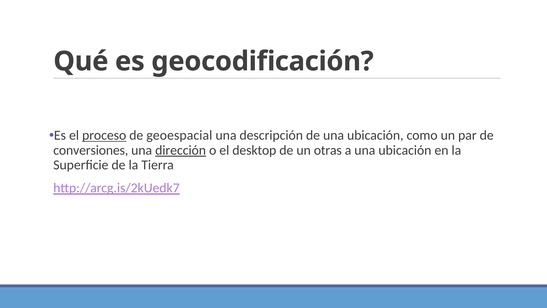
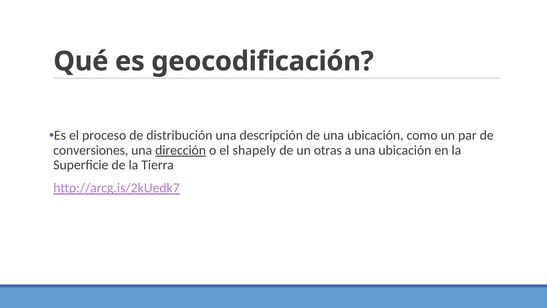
proceso underline: present -> none
geoespacial: geoespacial -> distribución
desktop: desktop -> shapely
